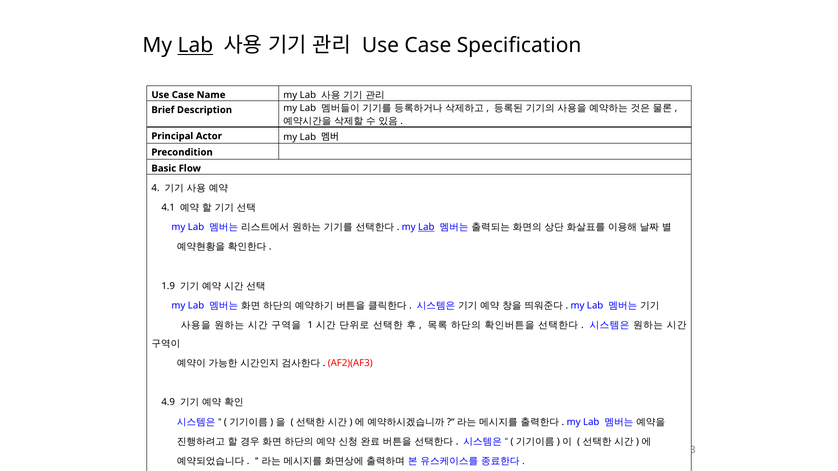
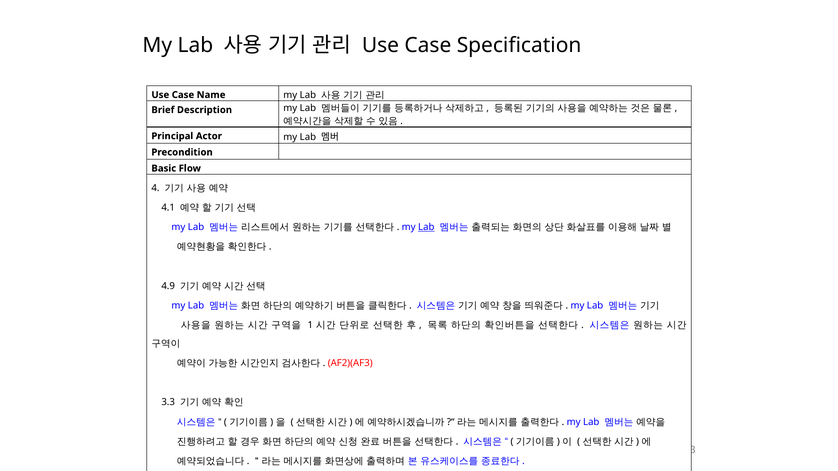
Lab at (195, 45) underline: present -> none
1.9: 1.9 -> 4.9
4.9: 4.9 -> 3.3
